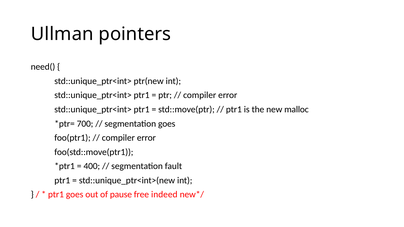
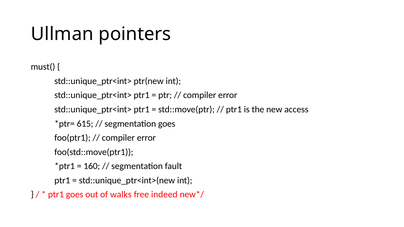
need(: need( -> must(
malloc: malloc -> access
700: 700 -> 615
400: 400 -> 160
pause: pause -> walks
